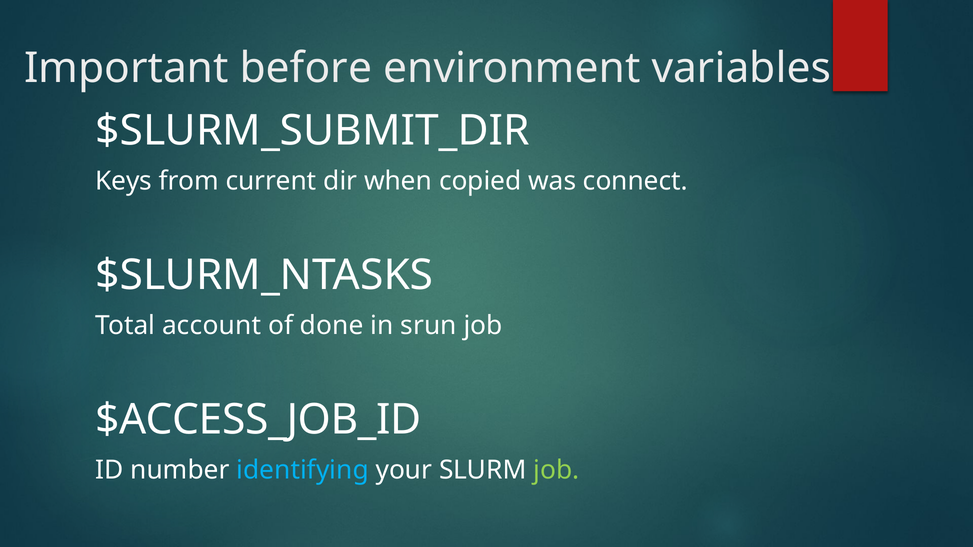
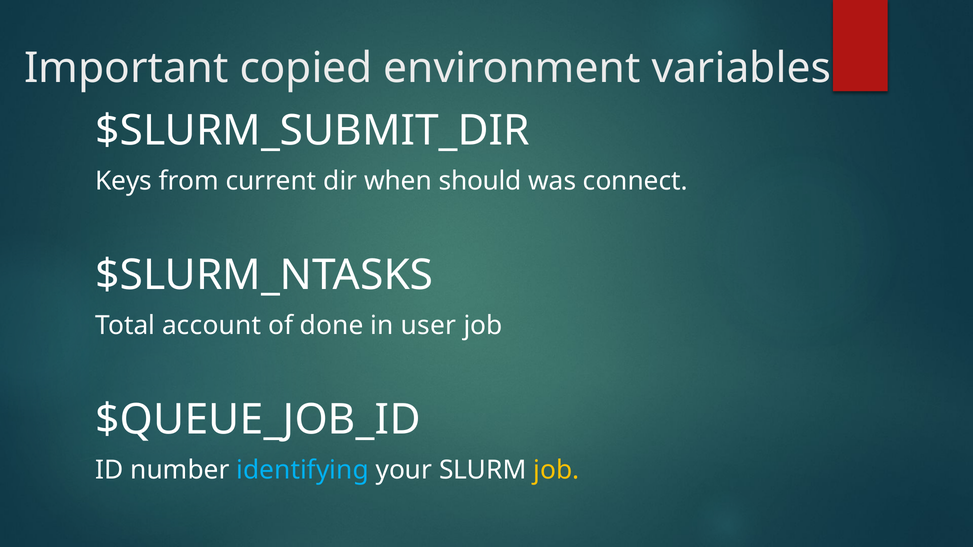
before: before -> copied
copied: copied -> should
srun: srun -> user
$ACCESS_JOB_ID: $ACCESS_JOB_ID -> $QUEUE_JOB_ID
job at (556, 470) colour: light green -> yellow
